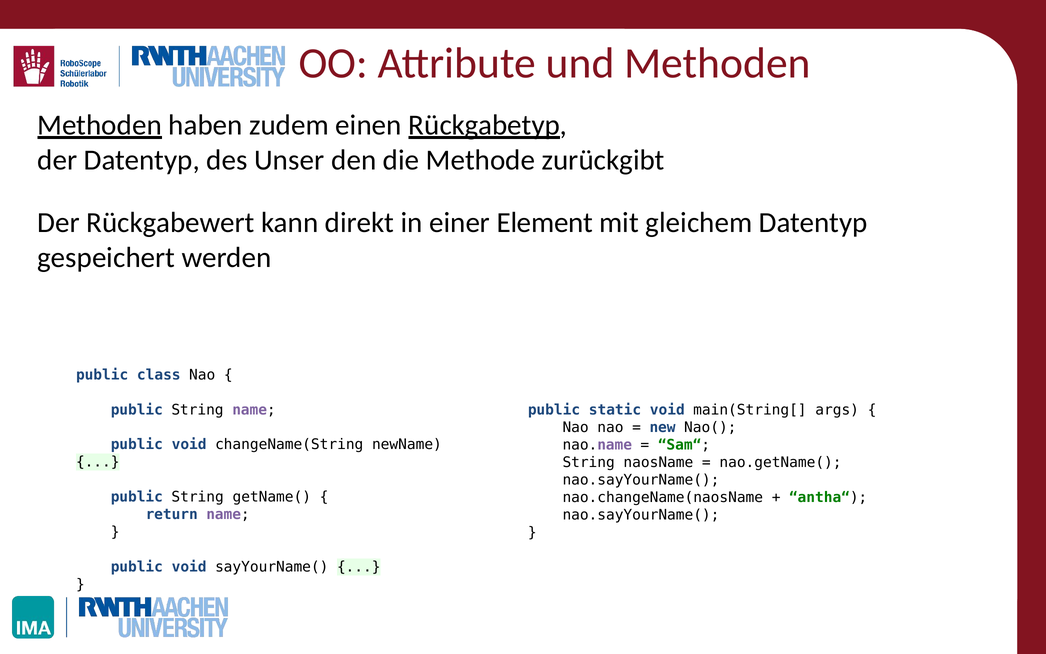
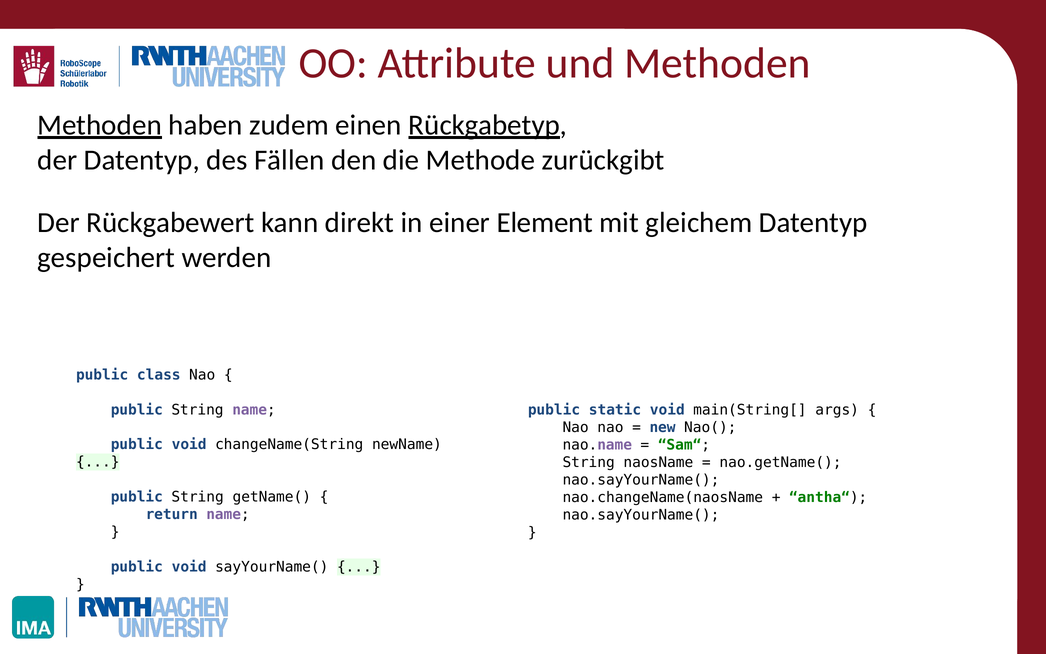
Unser: Unser -> Fällen
